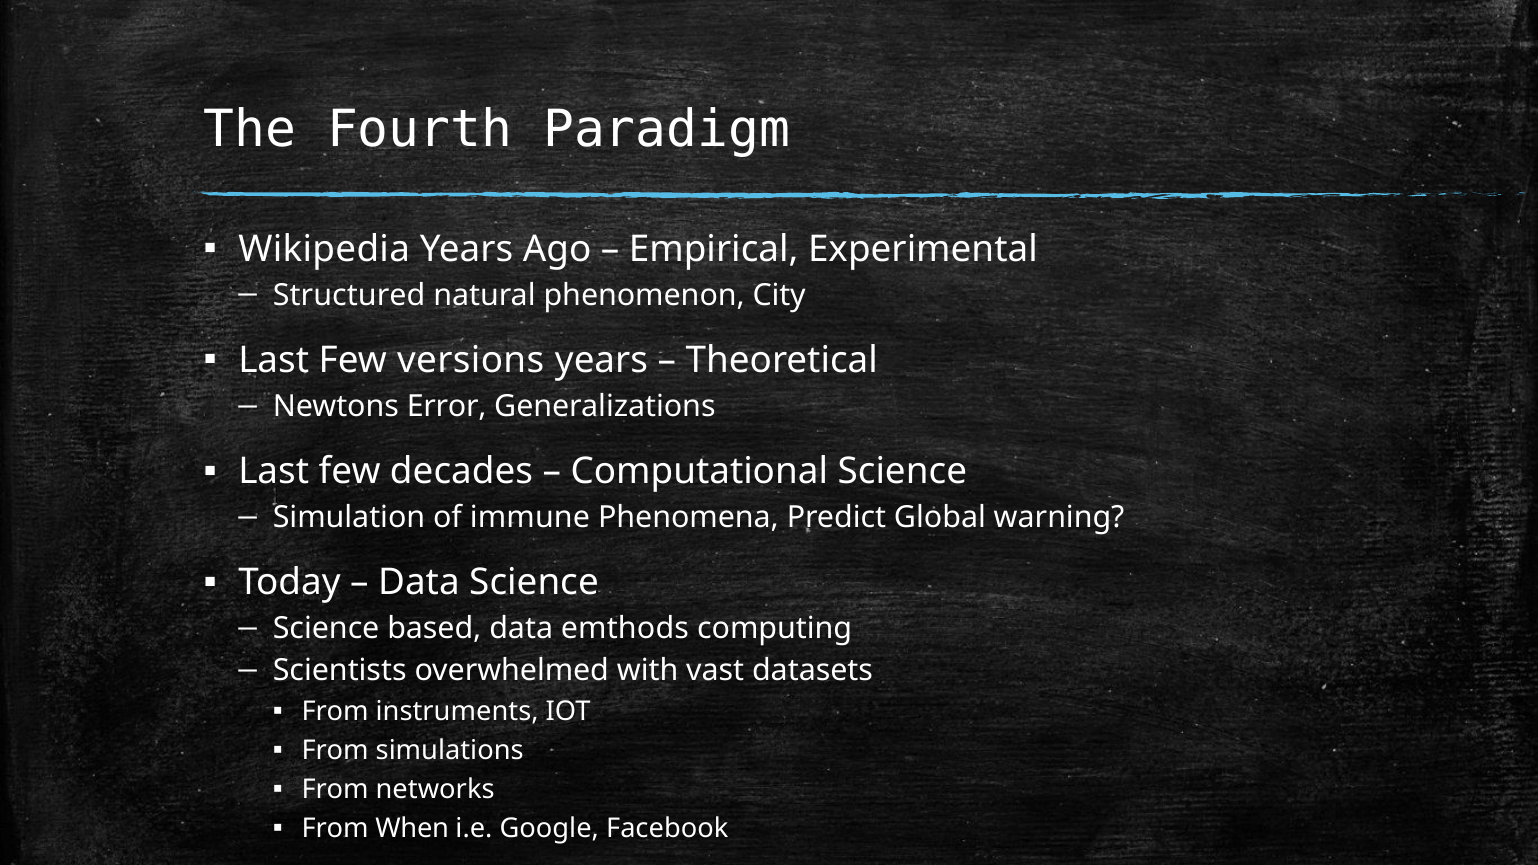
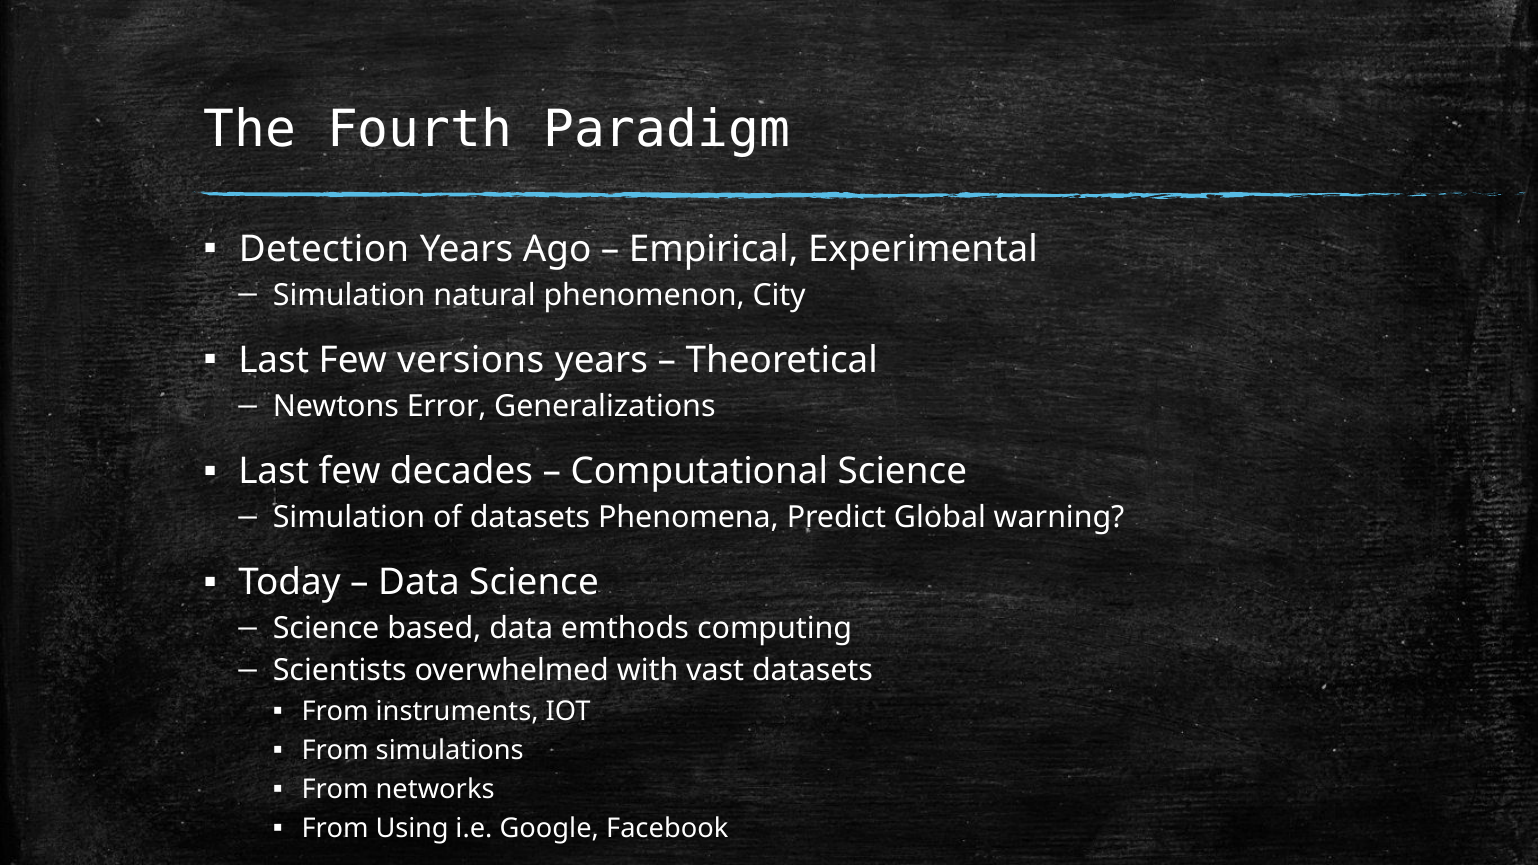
Wikipedia: Wikipedia -> Detection
Structured at (349, 295): Structured -> Simulation
of immune: immune -> datasets
When: When -> Using
